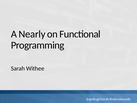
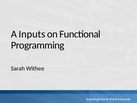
Nearly: Nearly -> Inputs
